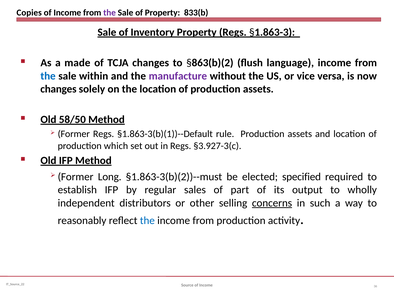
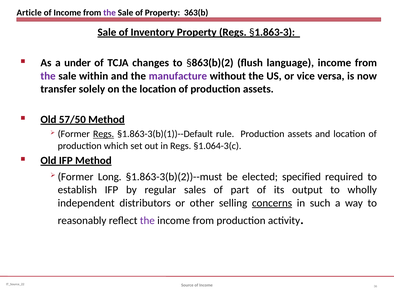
Copies: Copies -> Article
833(b: 833(b -> 363(b
made: made -> under
the at (48, 76) colour: blue -> purple
changes at (58, 89): changes -> transfer
58/50: 58/50 -> 57/50
Regs at (104, 134) underline: none -> present
§3.927-3(c: §3.927-3(c -> §1.064-3(c
the at (147, 221) colour: blue -> purple
